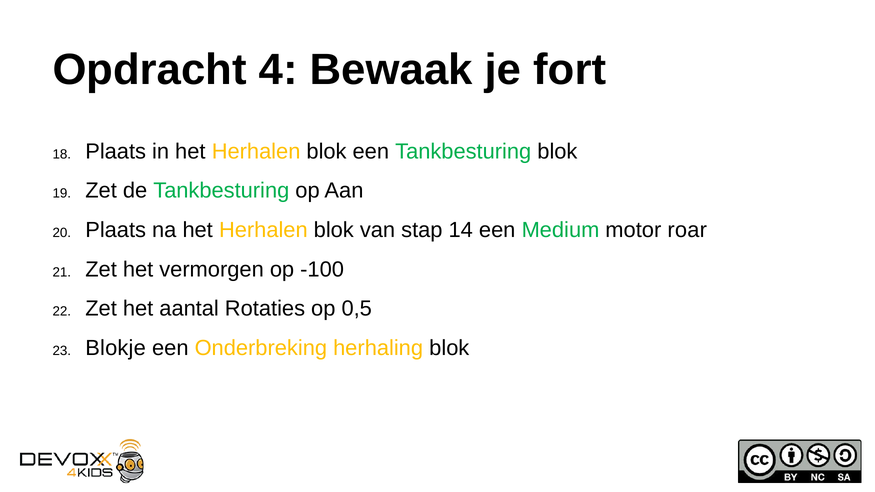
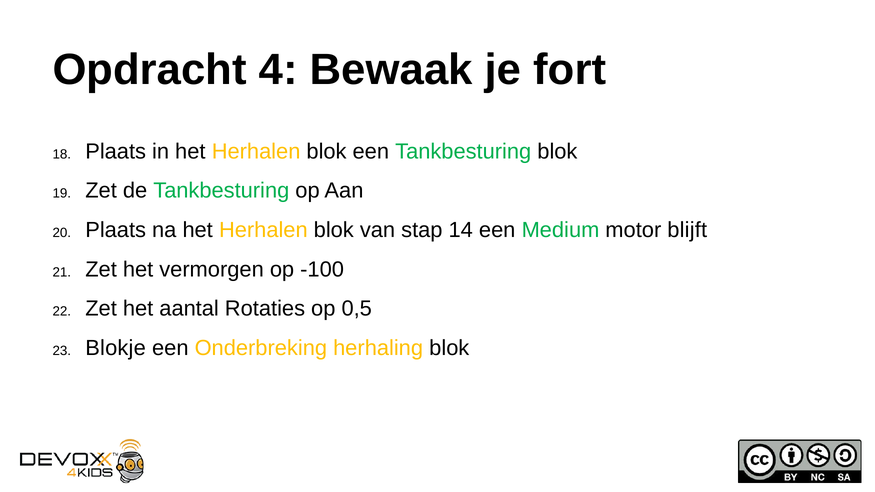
roar: roar -> blijft
